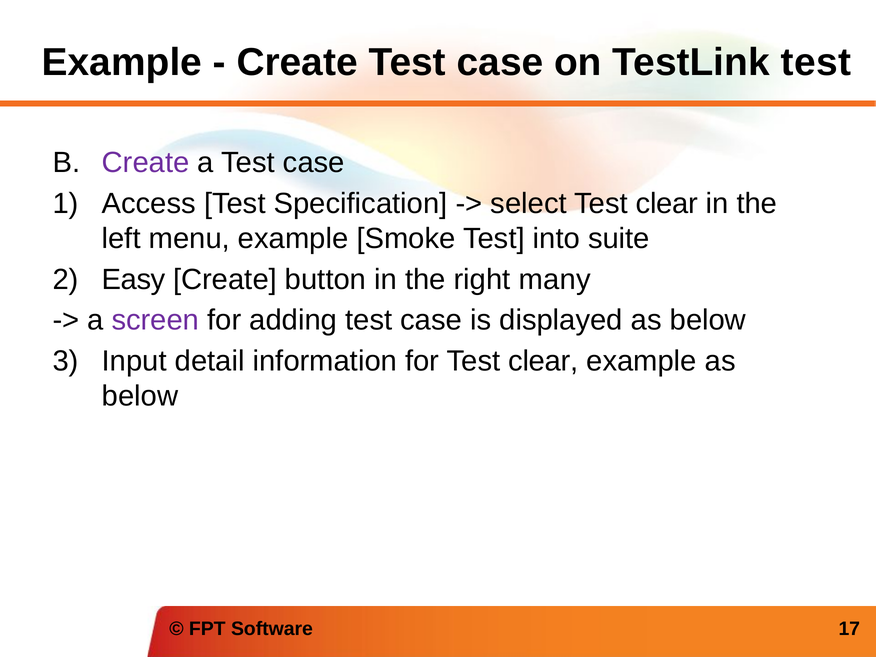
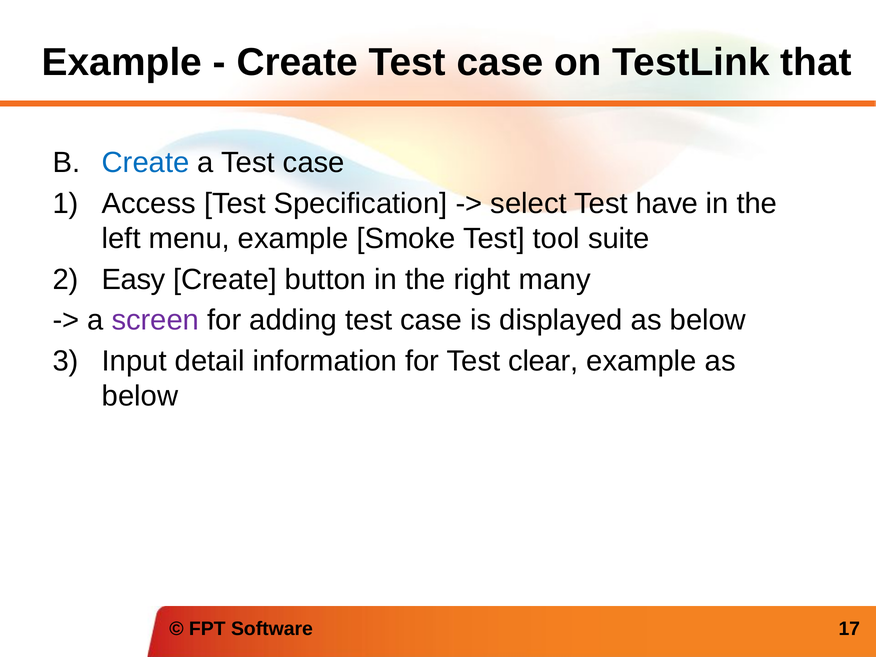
TestLink test: test -> that
Create at (146, 163) colour: purple -> blue
select Test clear: clear -> have
into: into -> tool
